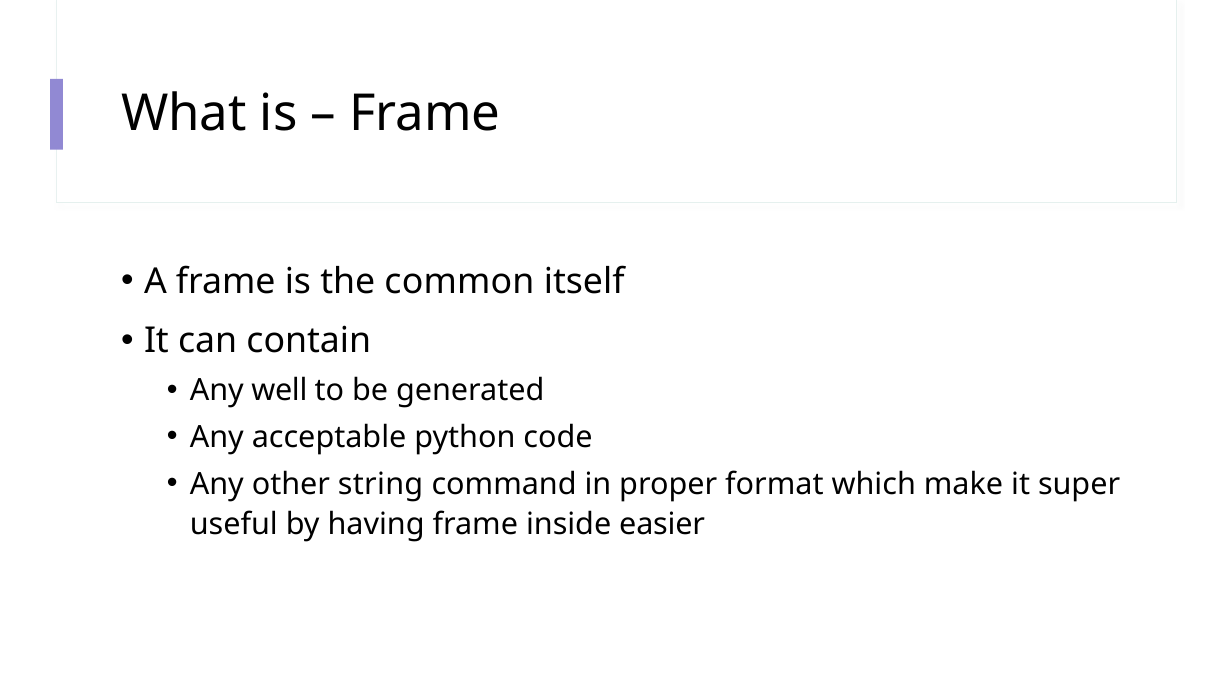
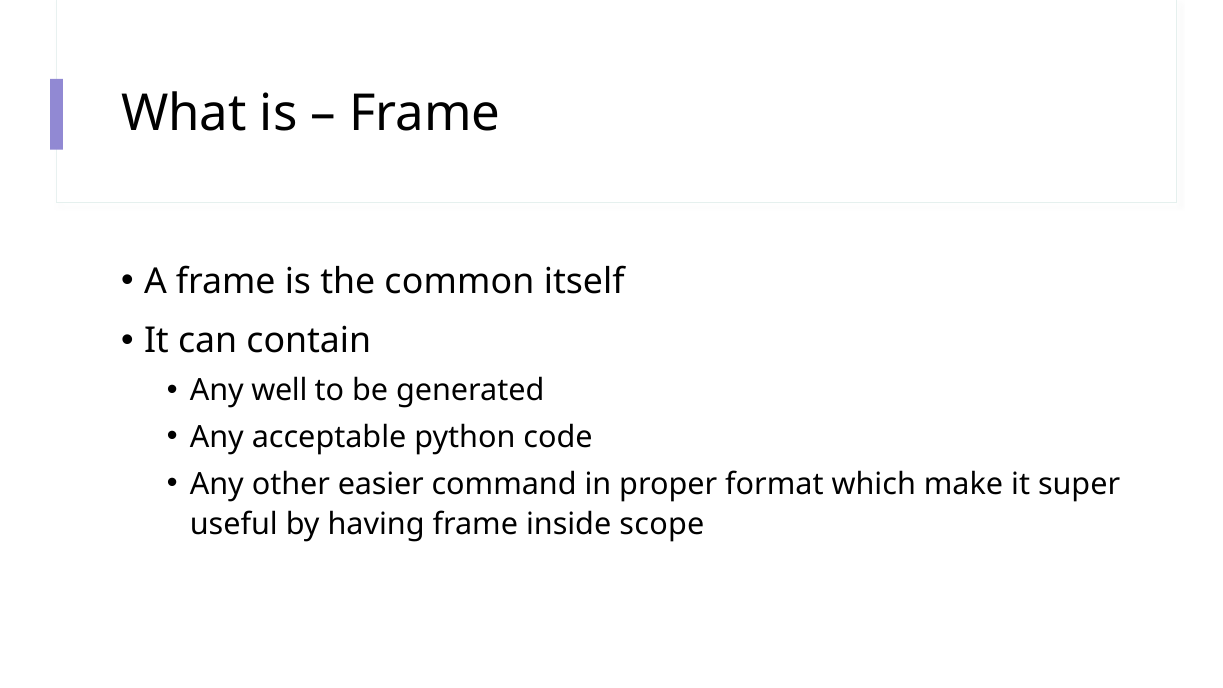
string: string -> easier
easier: easier -> scope
